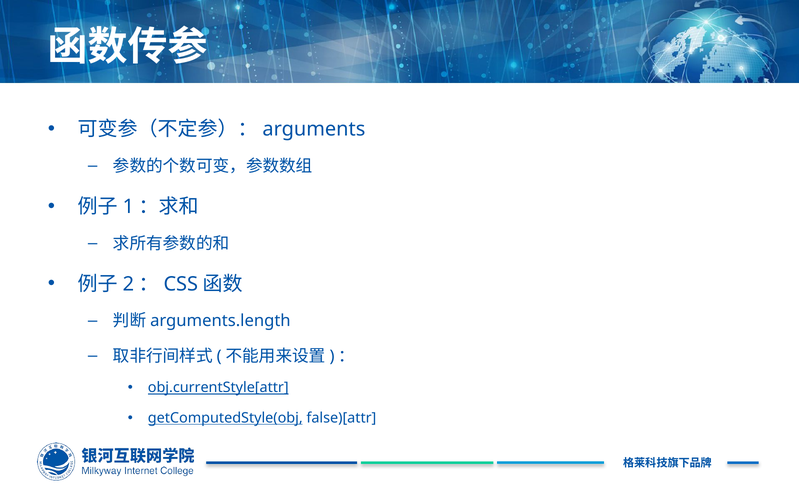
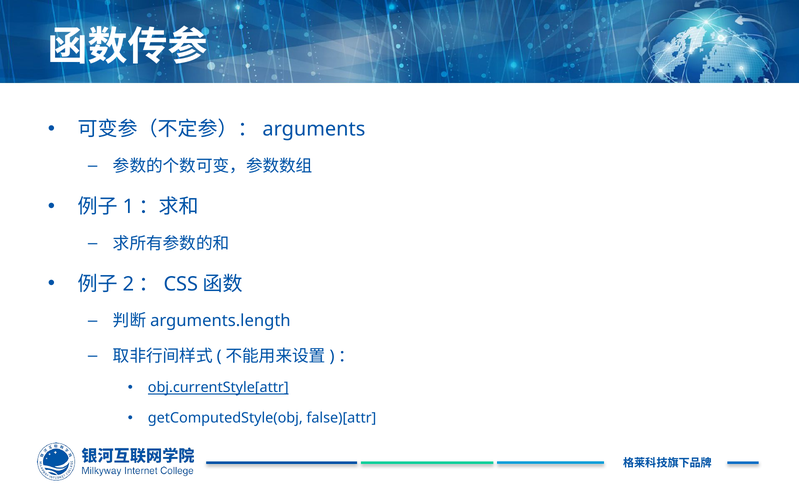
getComputedStyle(obj underline: present -> none
